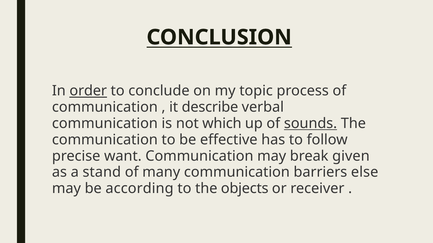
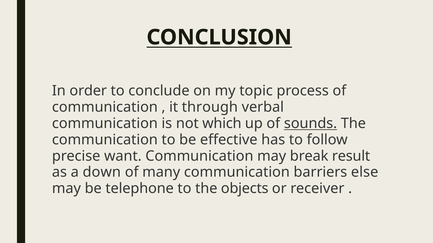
order underline: present -> none
describe: describe -> through
given: given -> result
stand: stand -> down
according: according -> telephone
